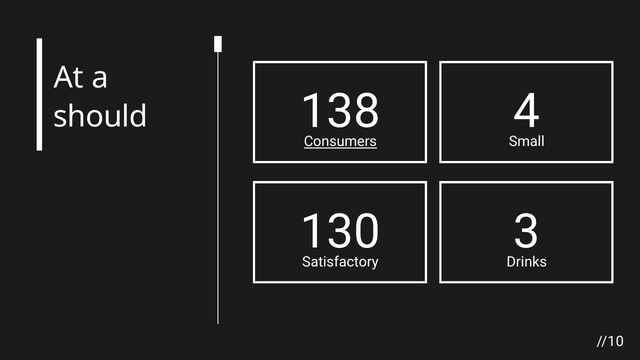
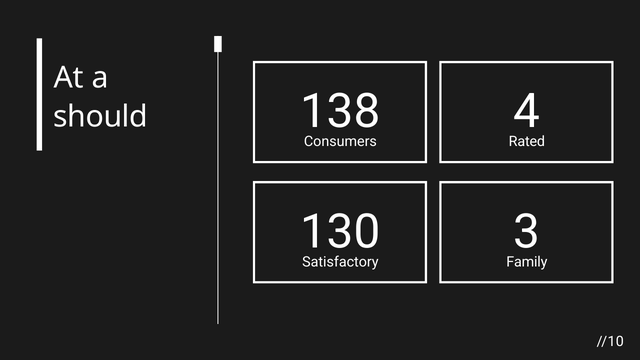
Consumers underline: present -> none
Small: Small -> Rated
Drinks: Drinks -> Family
